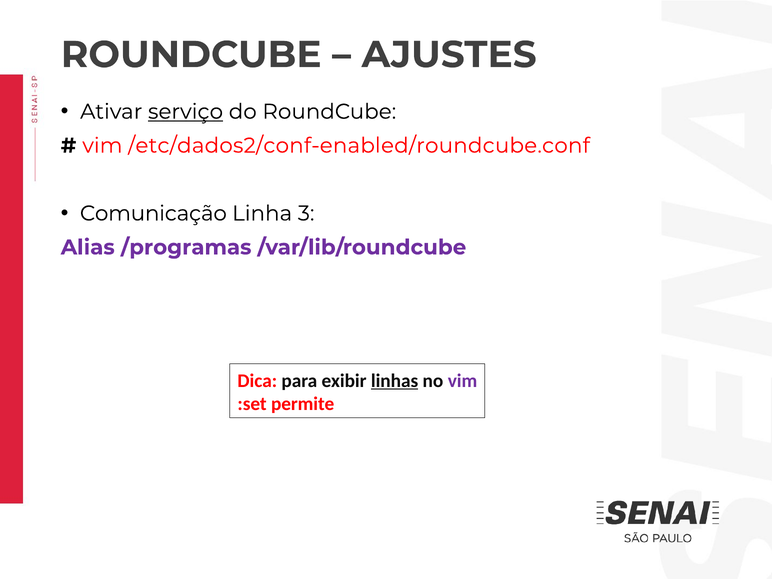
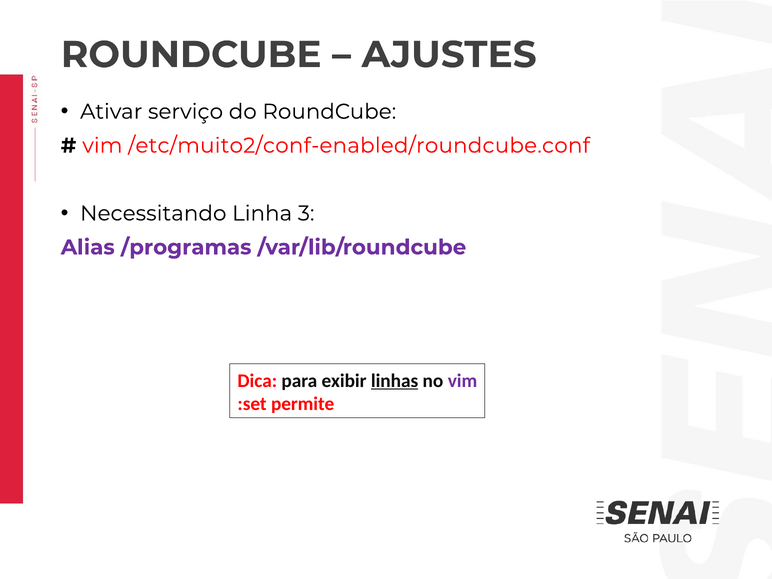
serviço underline: present -> none
/etc/dados2/conf-enabled/roundcube.conf: /etc/dados2/conf-enabled/roundcube.conf -> /etc/muito2/conf-enabled/roundcube.conf
Comunicação: Comunicação -> Necessitando
